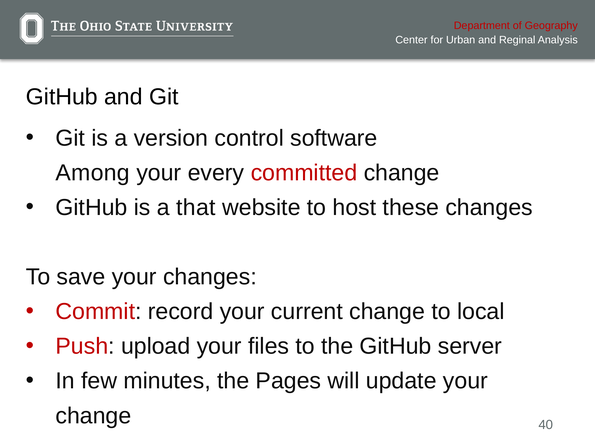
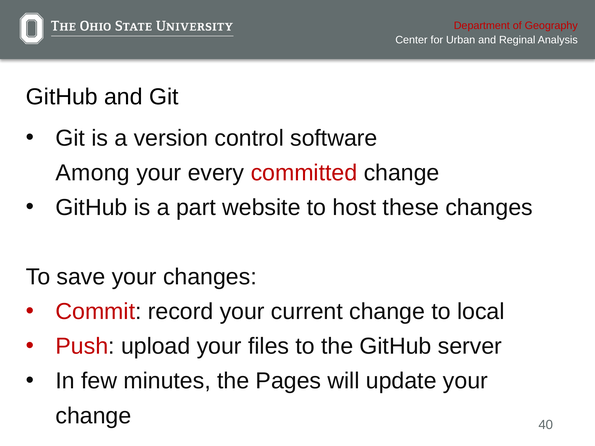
that: that -> part
